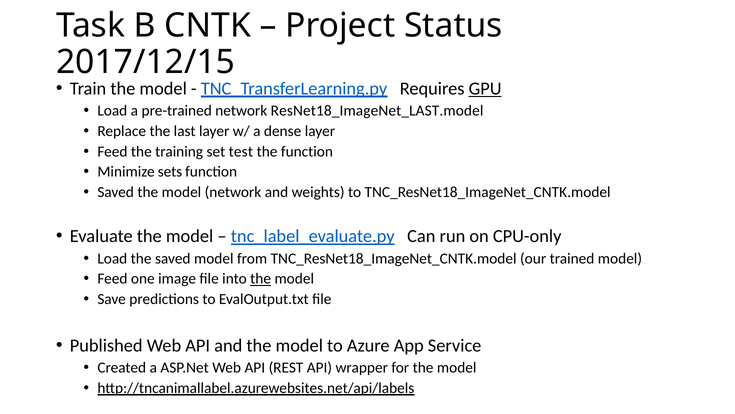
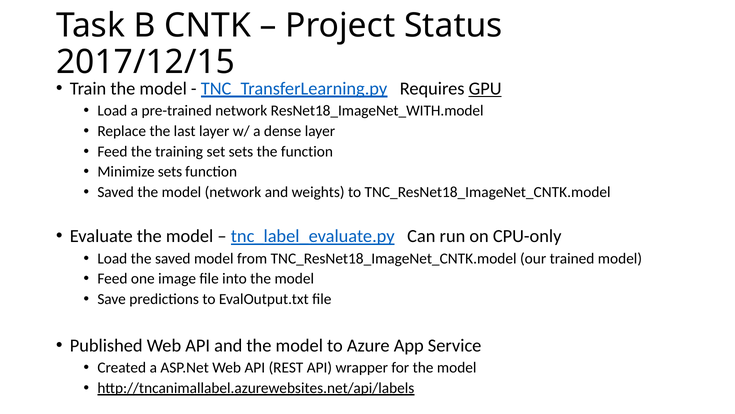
ResNet18_ImageNet_LAST.model: ResNet18_ImageNet_LAST.model -> ResNet18_ImageNet_WITH.model
set test: test -> sets
the at (261, 278) underline: present -> none
